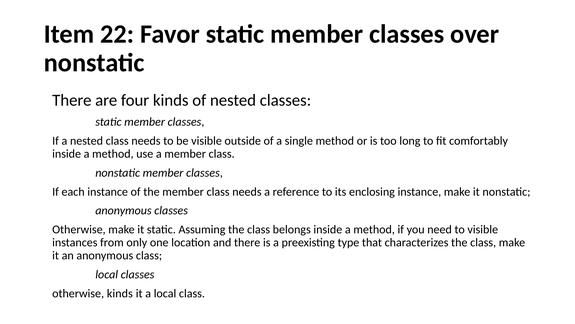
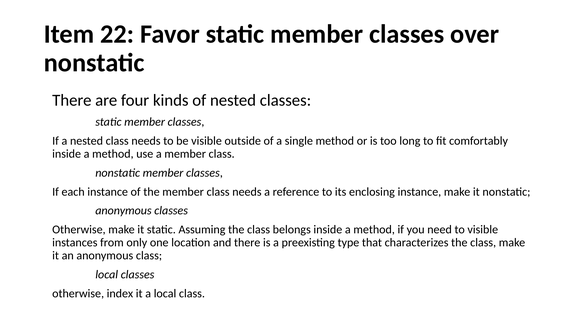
otherwise kinds: kinds -> index
